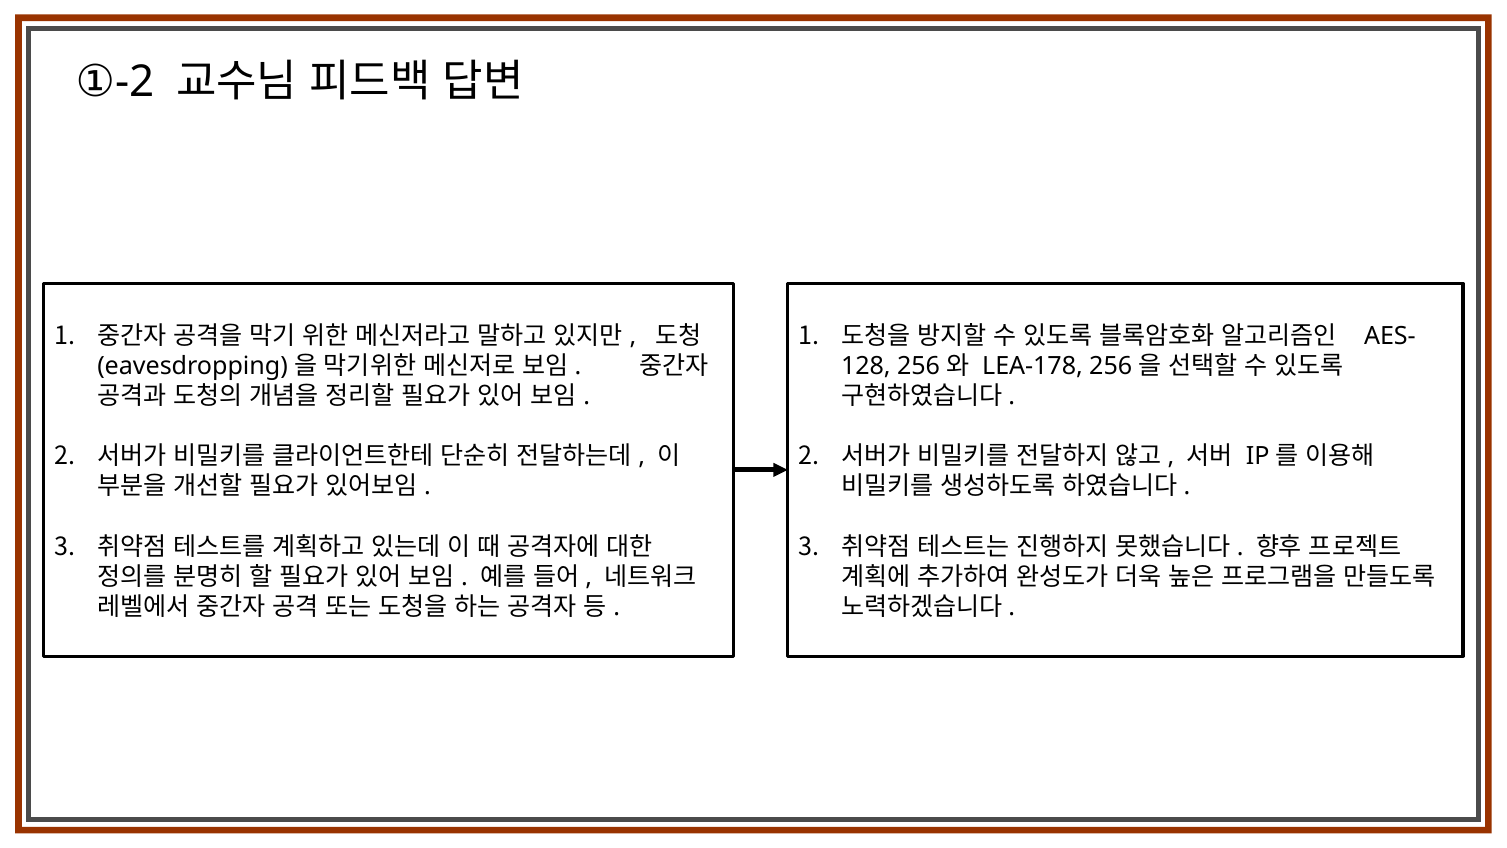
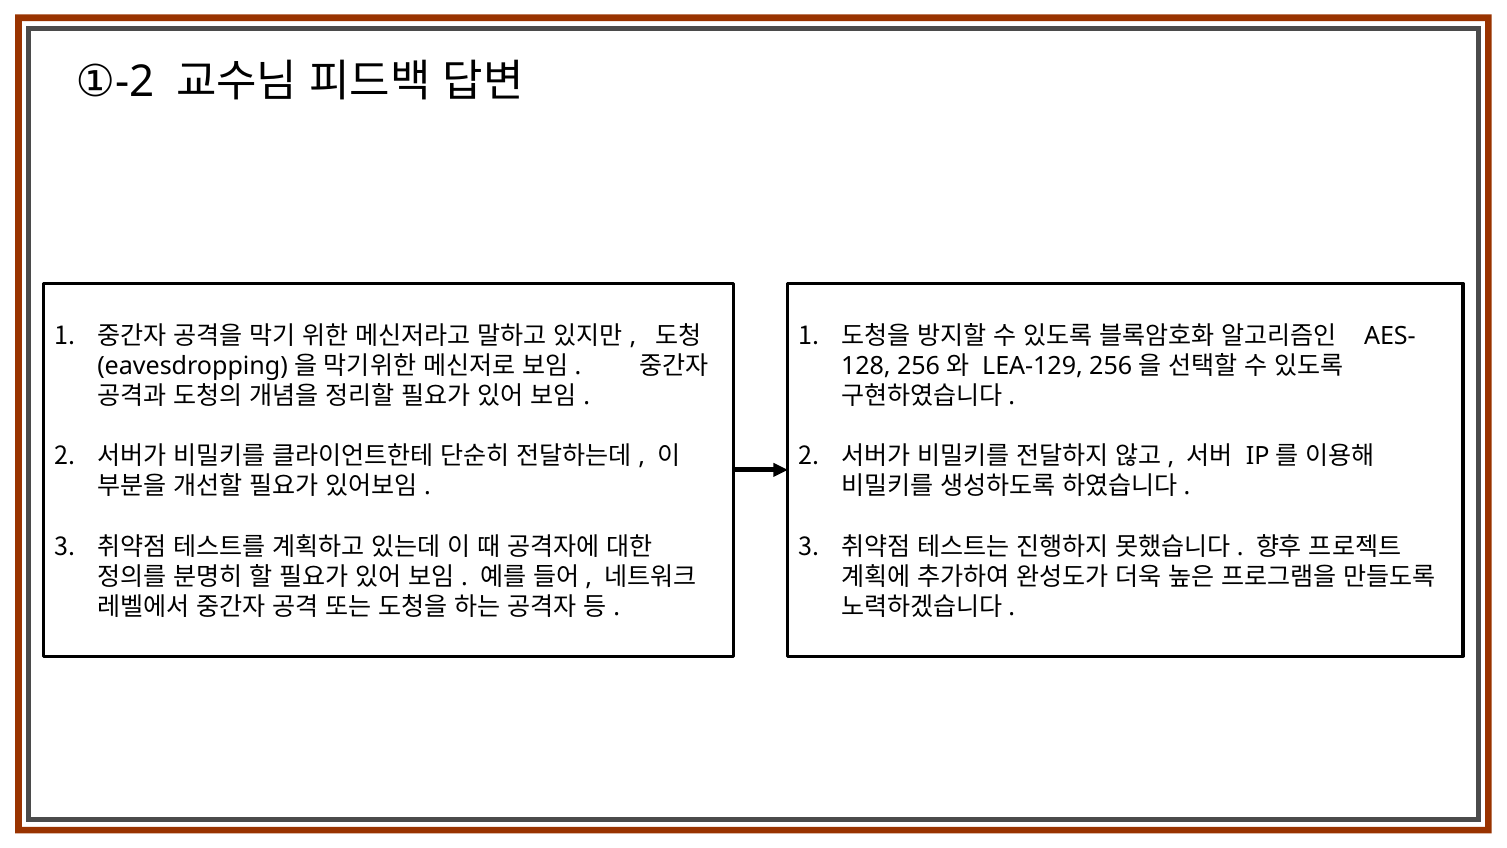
LEA-178: LEA-178 -> LEA-129
